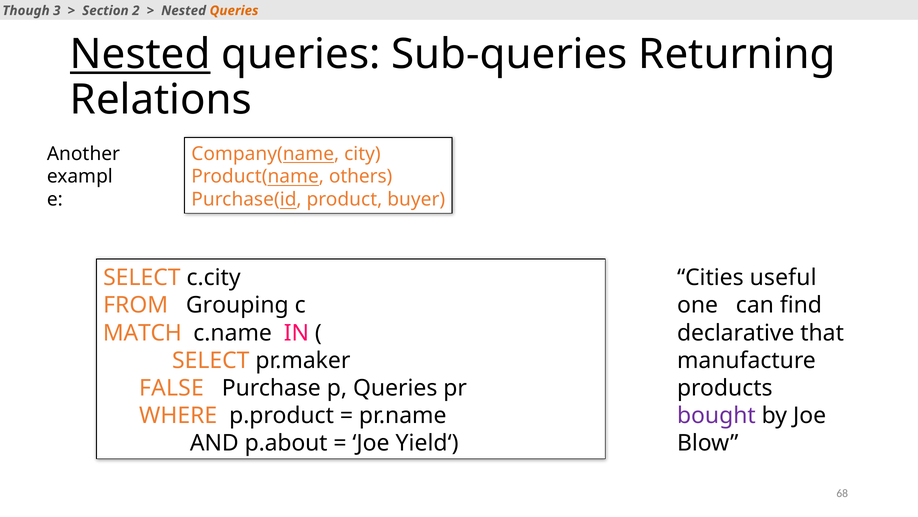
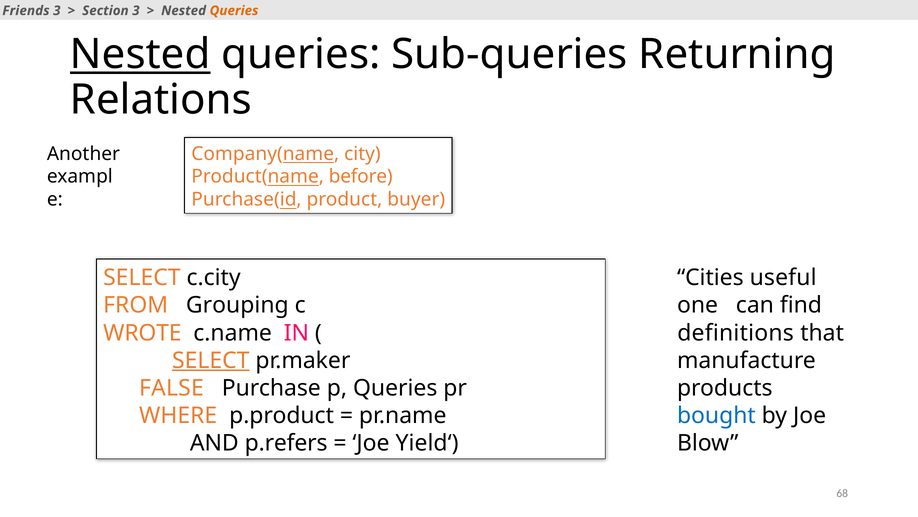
Though: Though -> Friends
Section 2: 2 -> 3
others: others -> before
MATCH: MATCH -> WROTE
declarative: declarative -> definitions
SELECT at (211, 360) underline: none -> present
bought colour: purple -> blue
p.about: p.about -> p.refers
